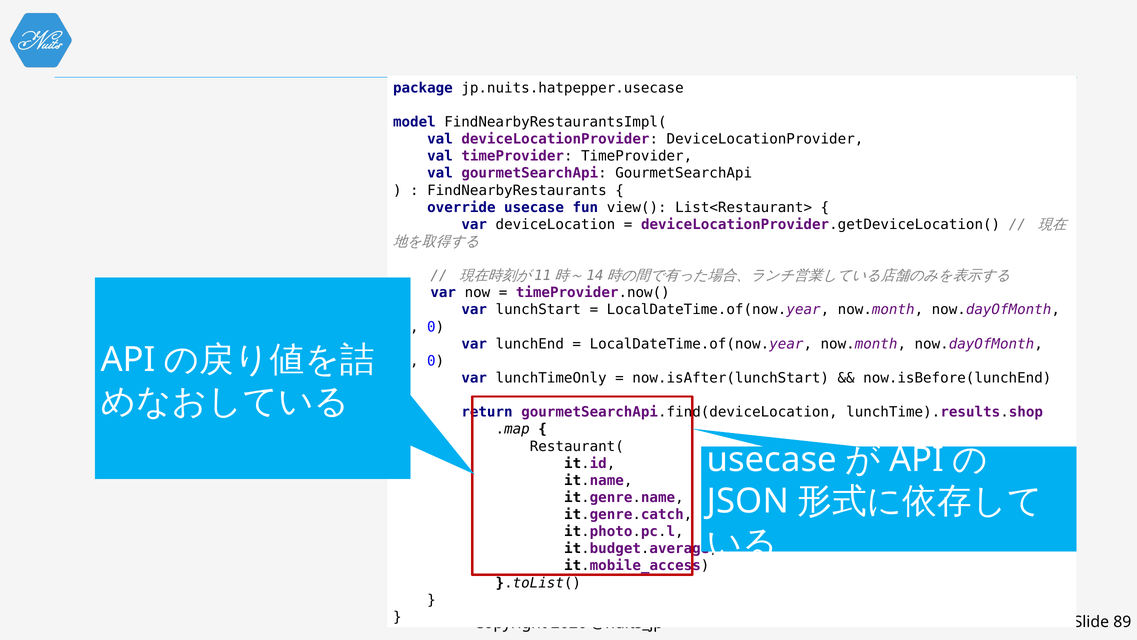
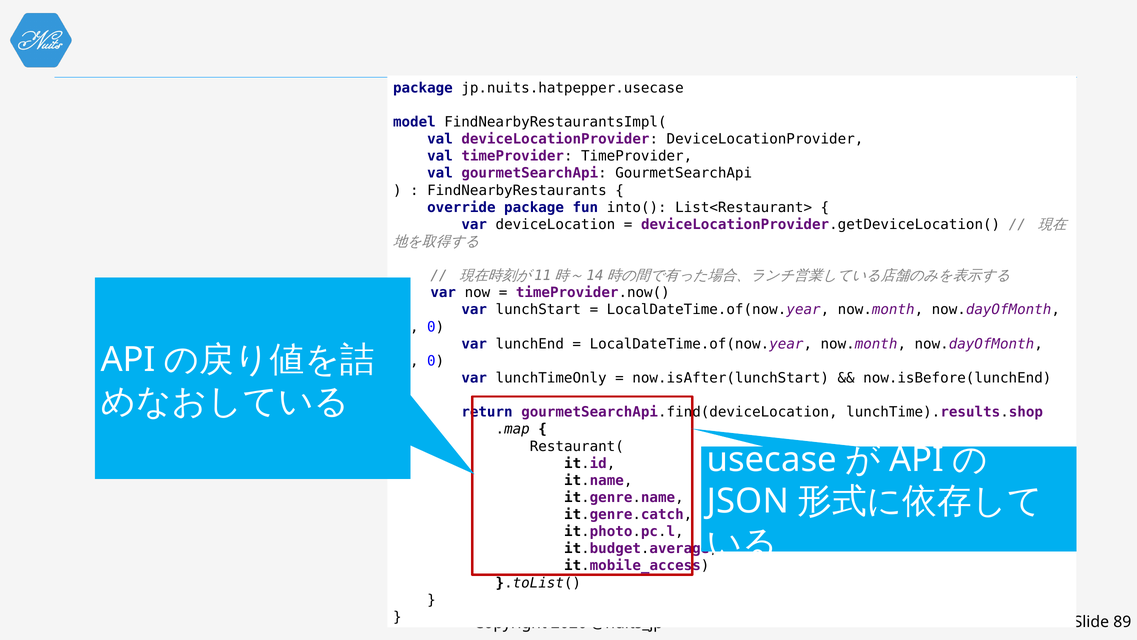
override usecase: usecase -> package
view(: view( -> into(
